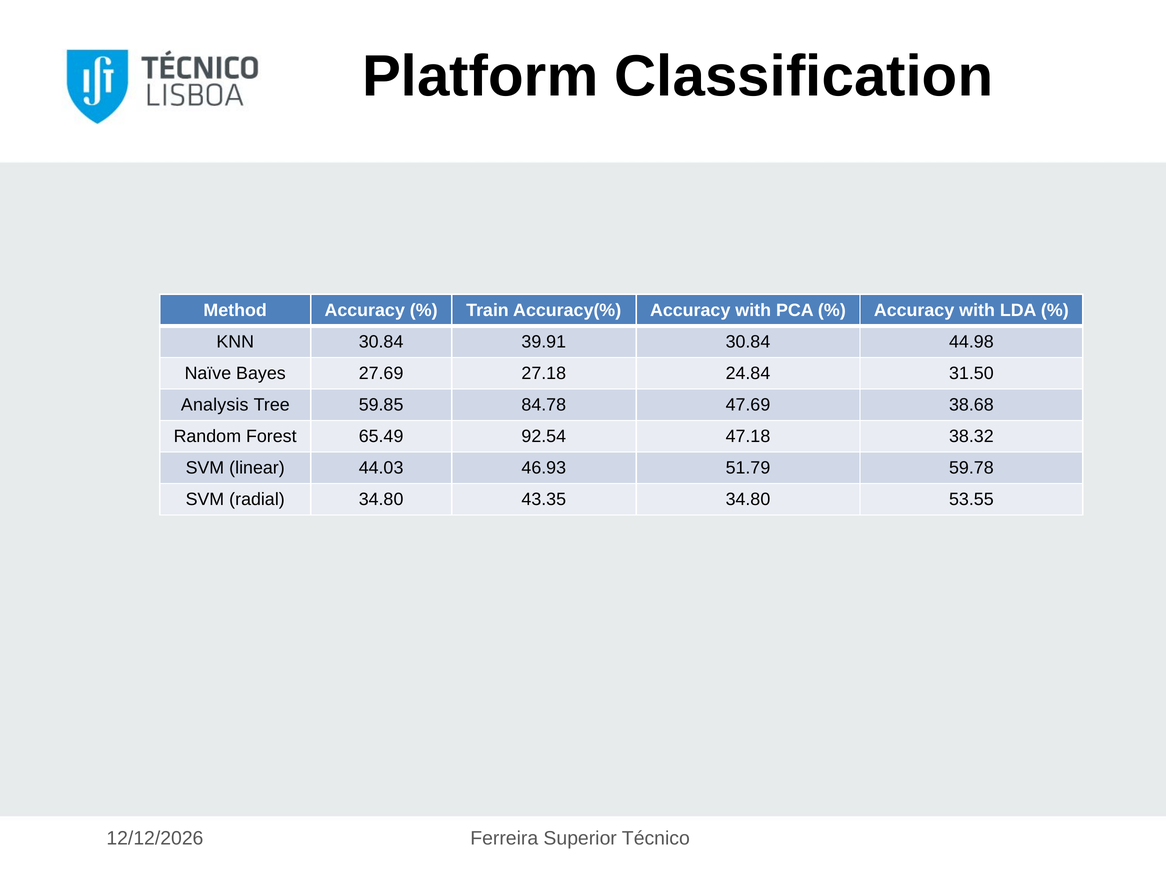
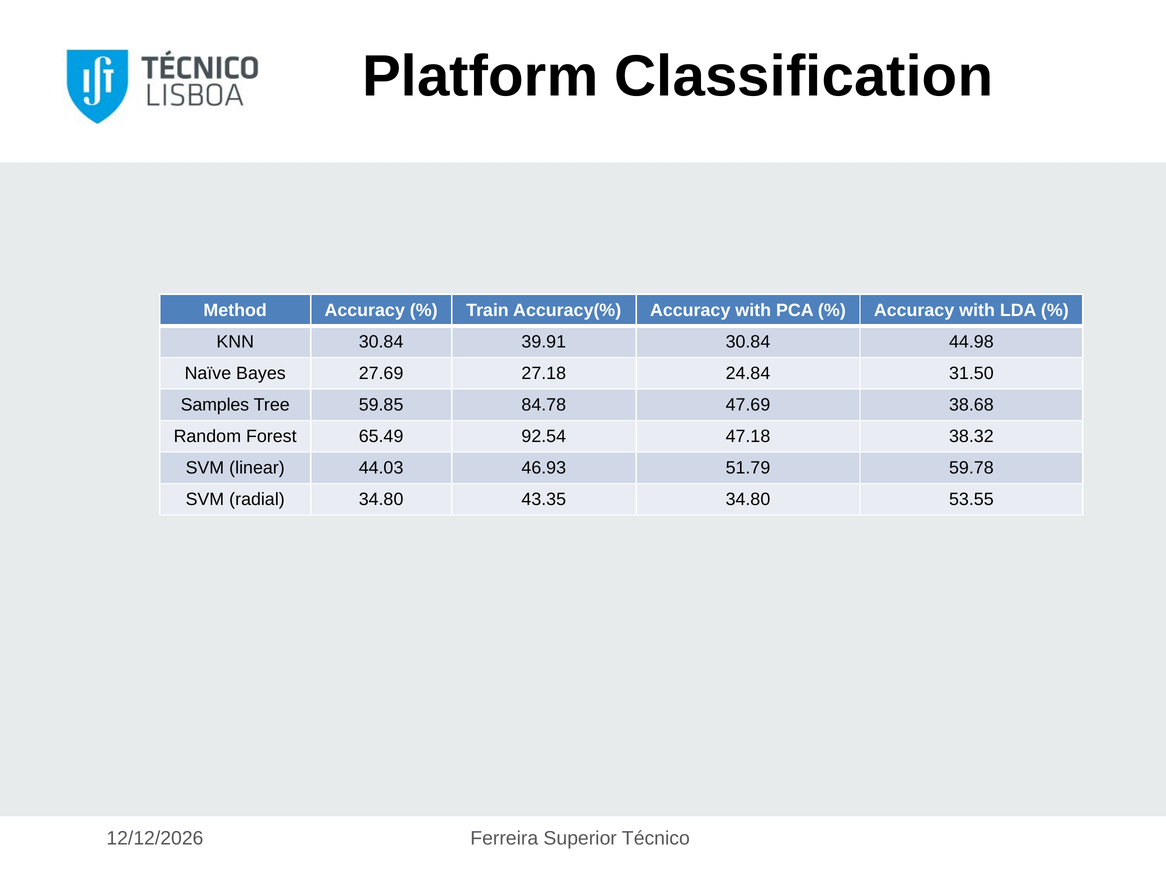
Analysis: Analysis -> Samples
